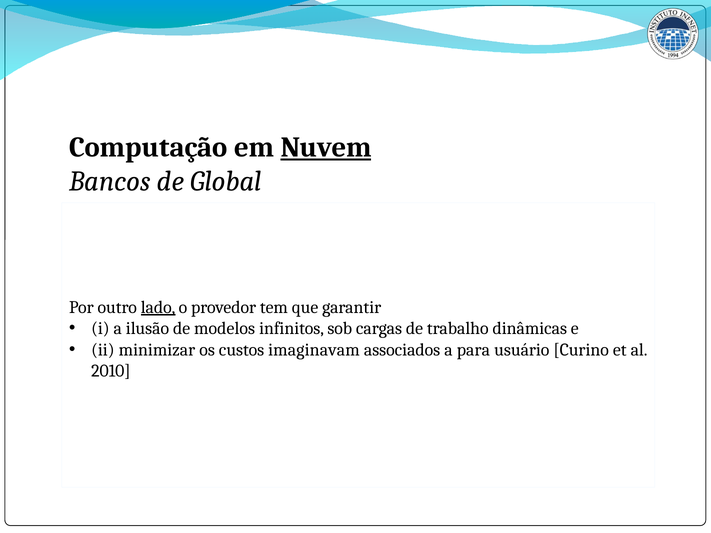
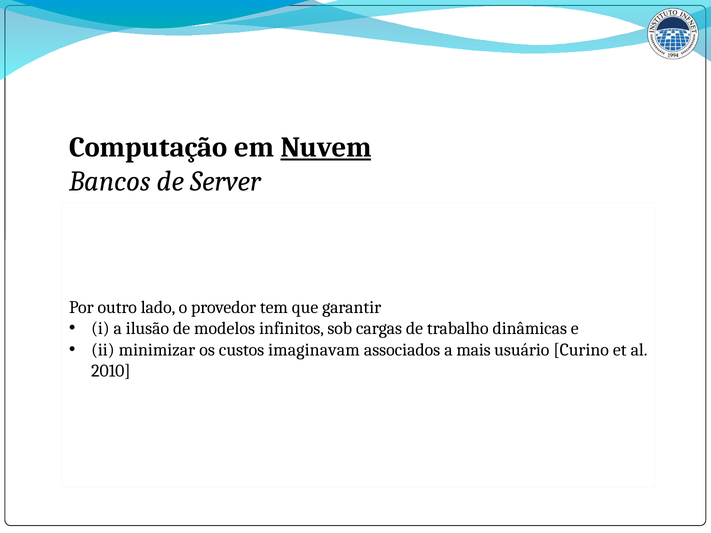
Global: Global -> Server
lado underline: present -> none
para: para -> mais
